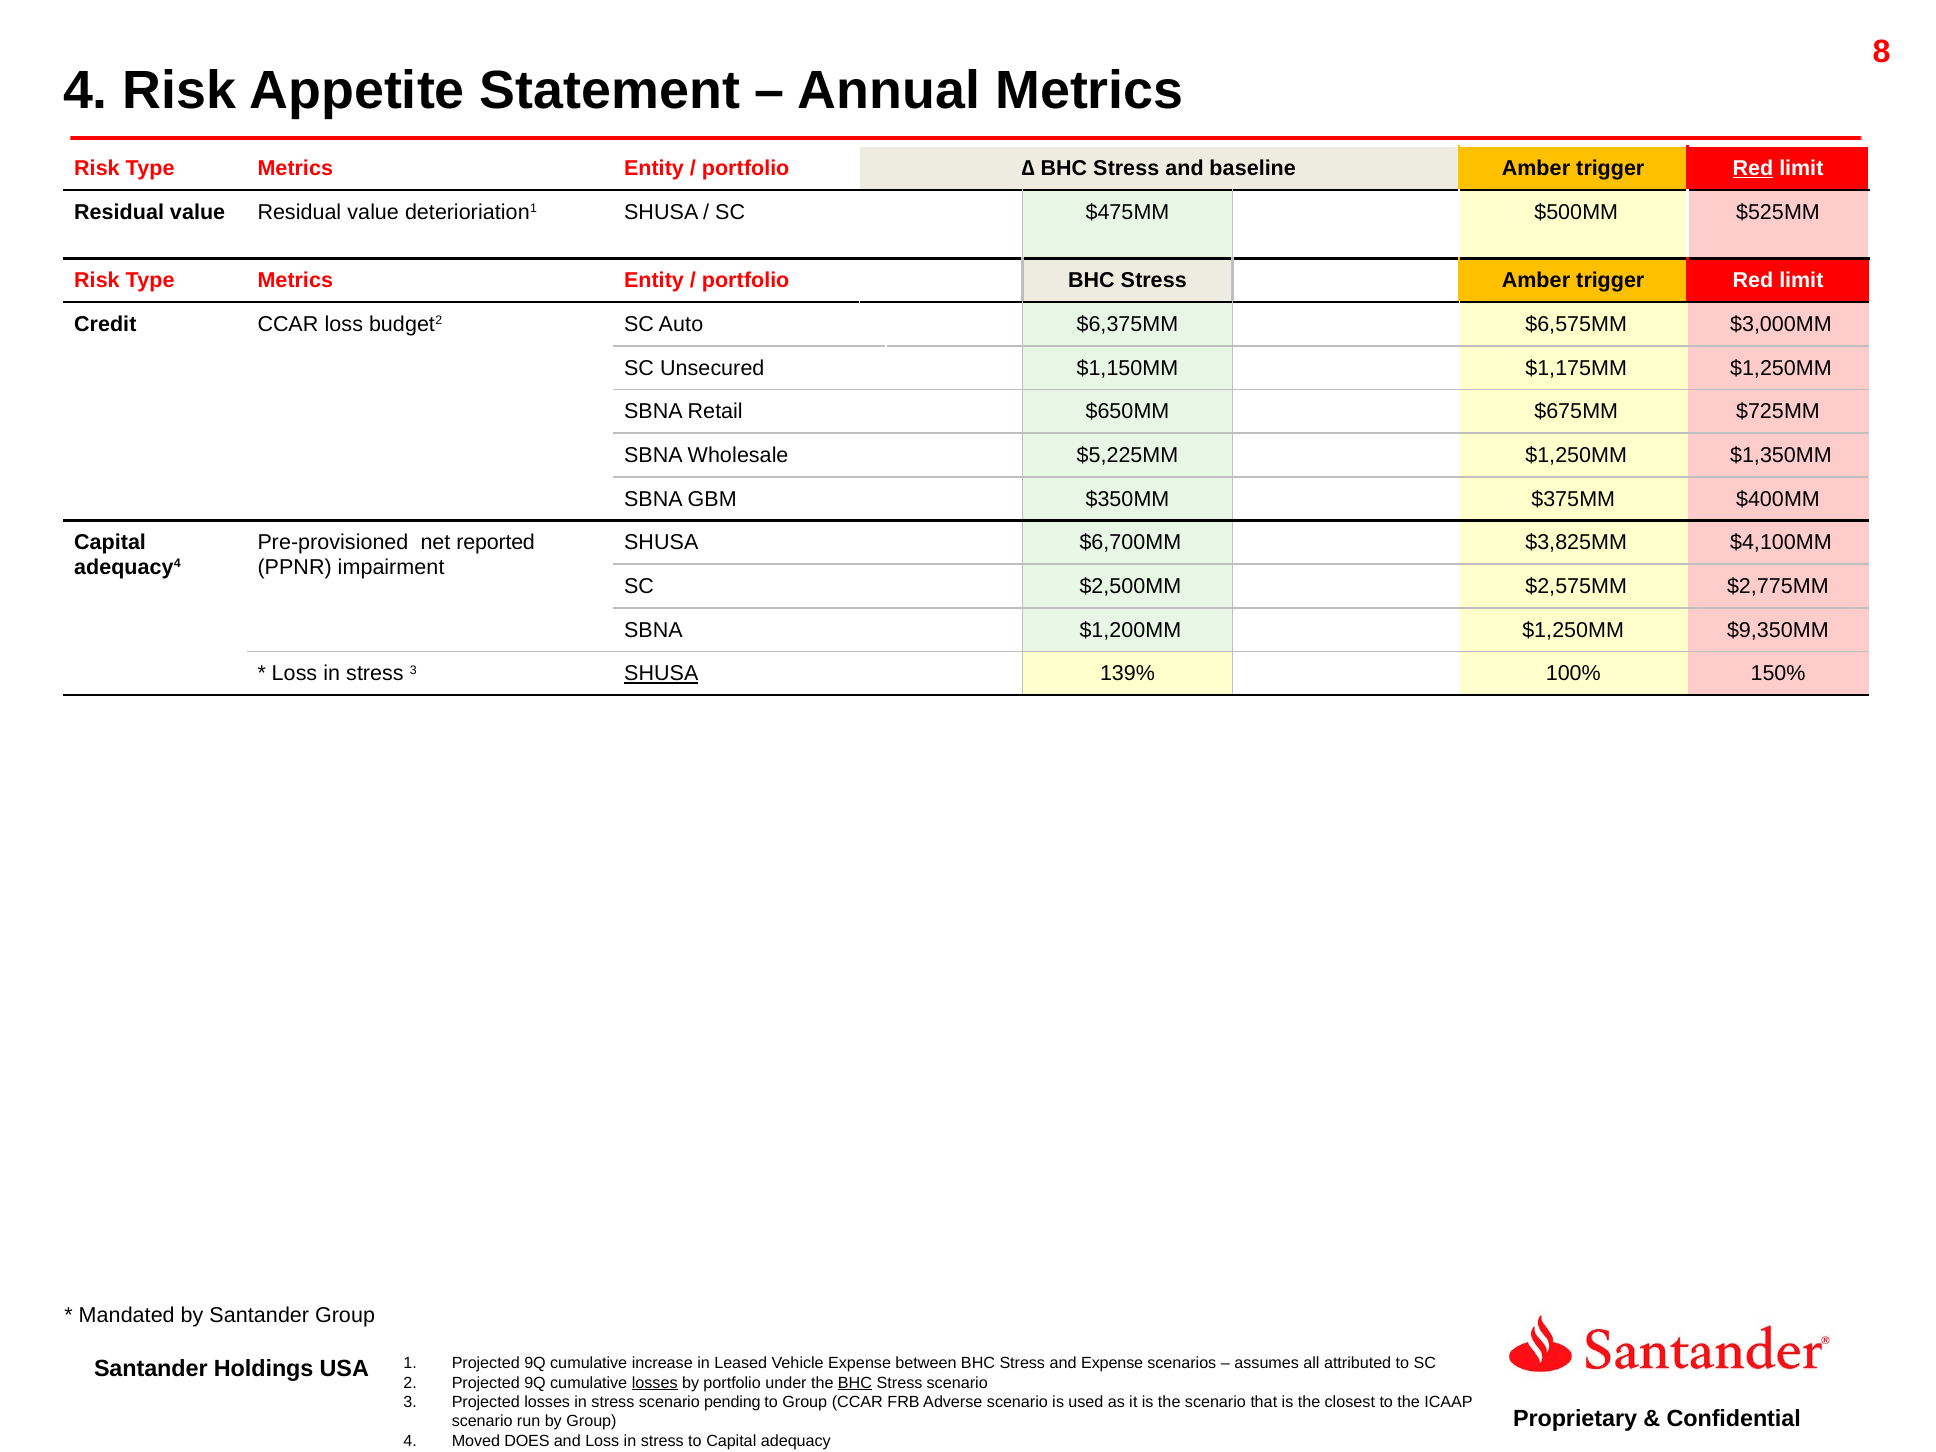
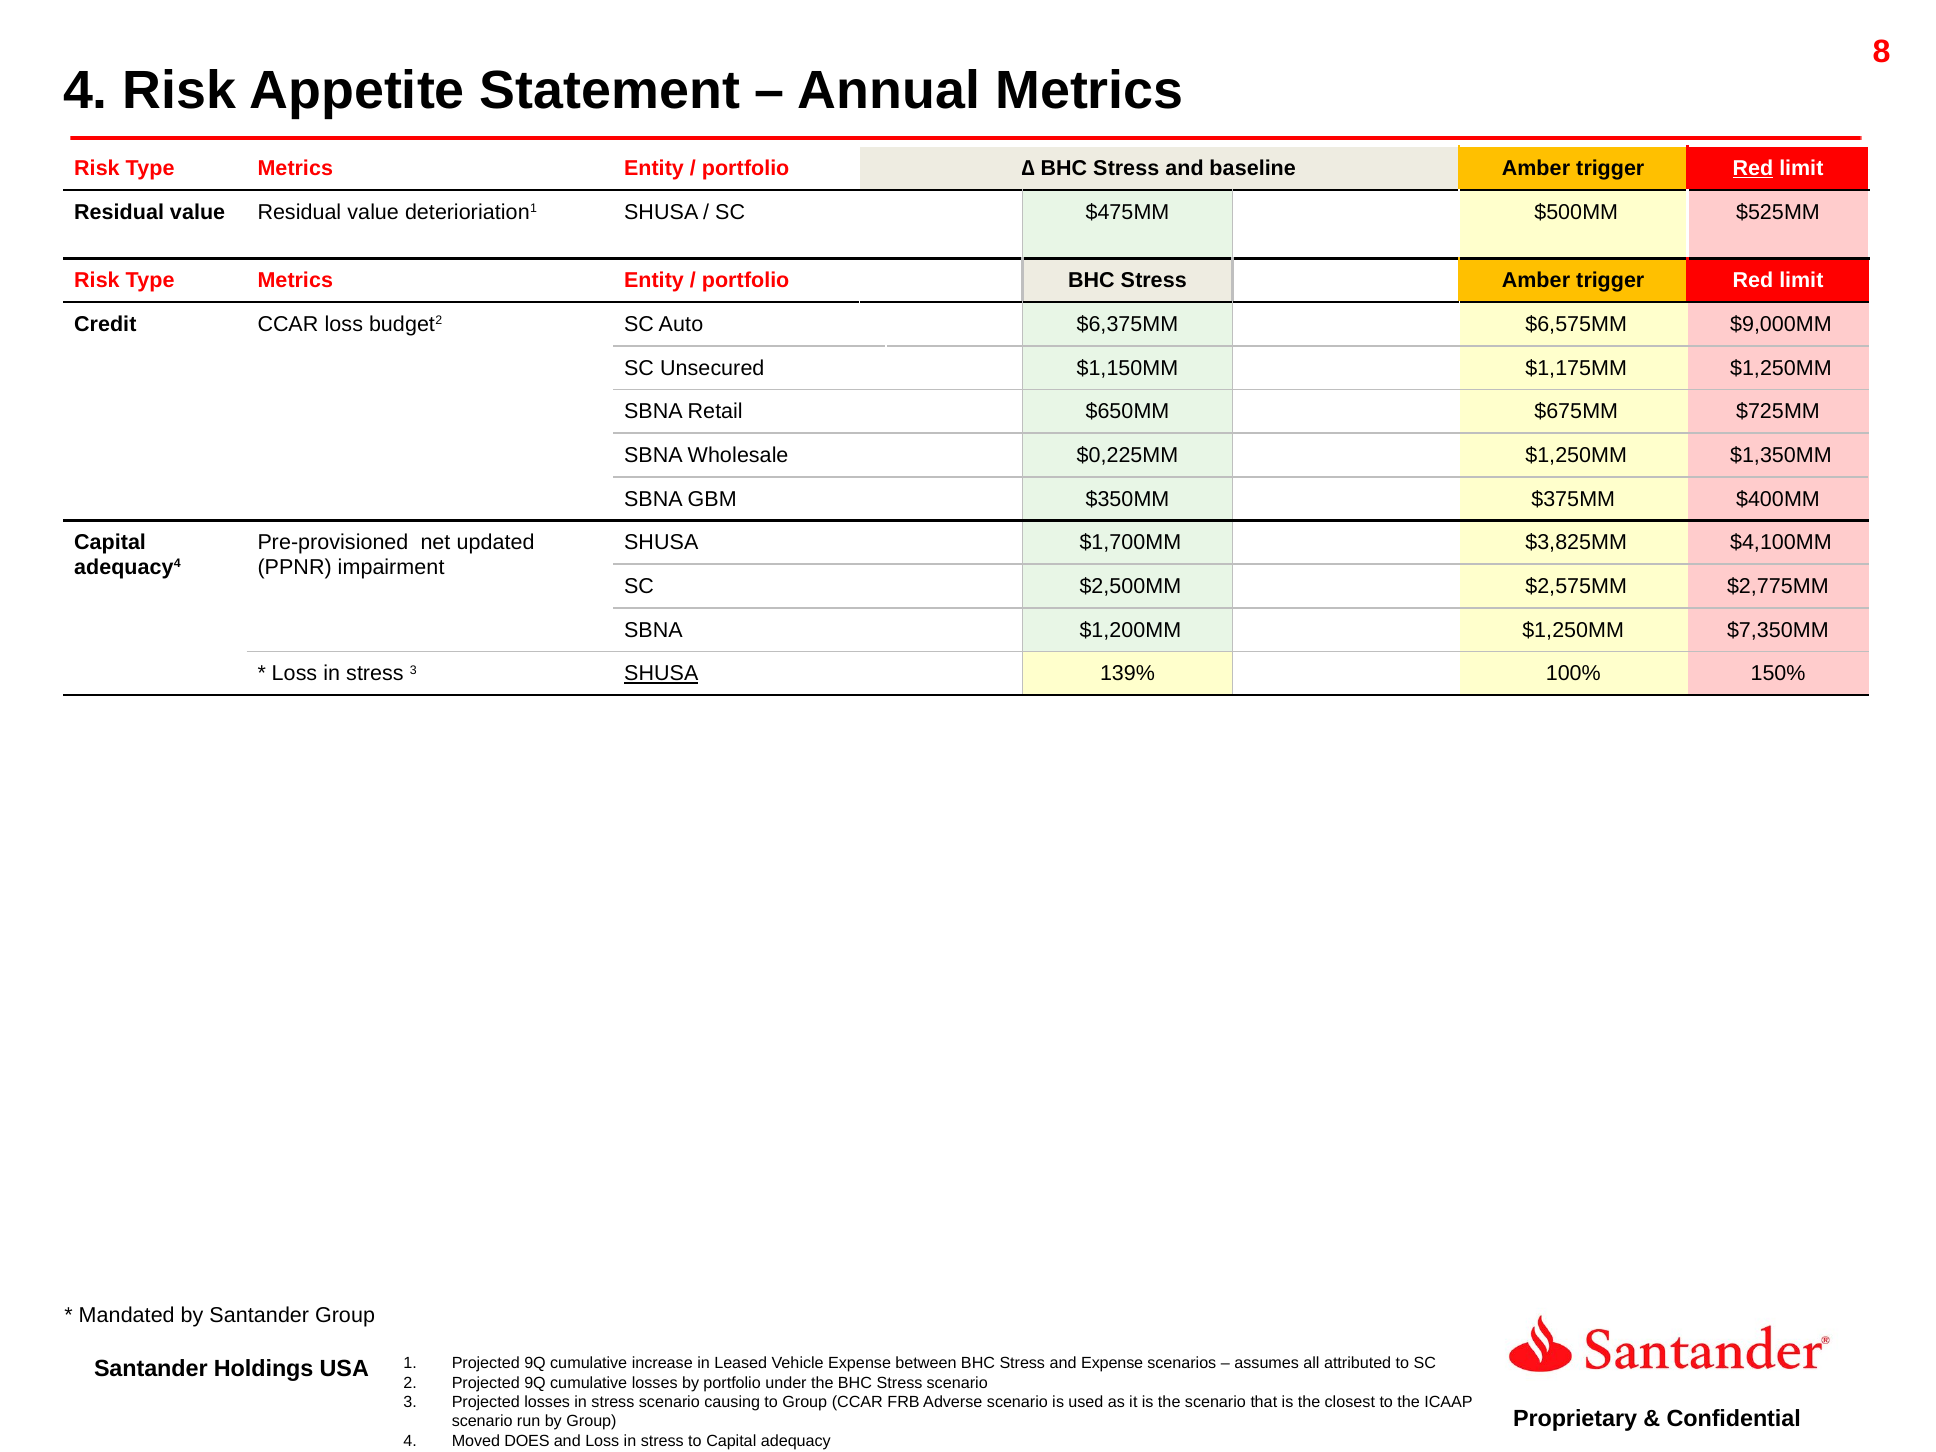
$3,000MM: $3,000MM -> $9,000MM
$5,225MM: $5,225MM -> $0,225MM
reported: reported -> updated
$6,700MM: $6,700MM -> $1,700MM
$9,350MM: $9,350MM -> $7,350MM
losses at (655, 1383) underline: present -> none
BHC at (855, 1383) underline: present -> none
pending: pending -> causing
